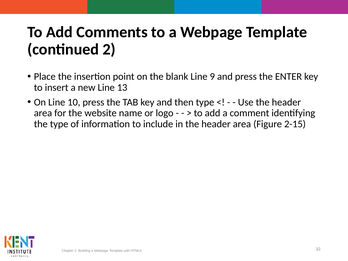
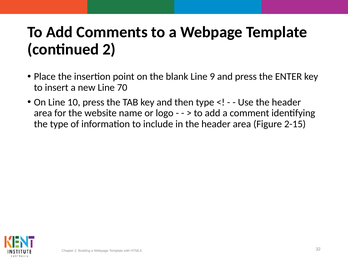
13: 13 -> 70
